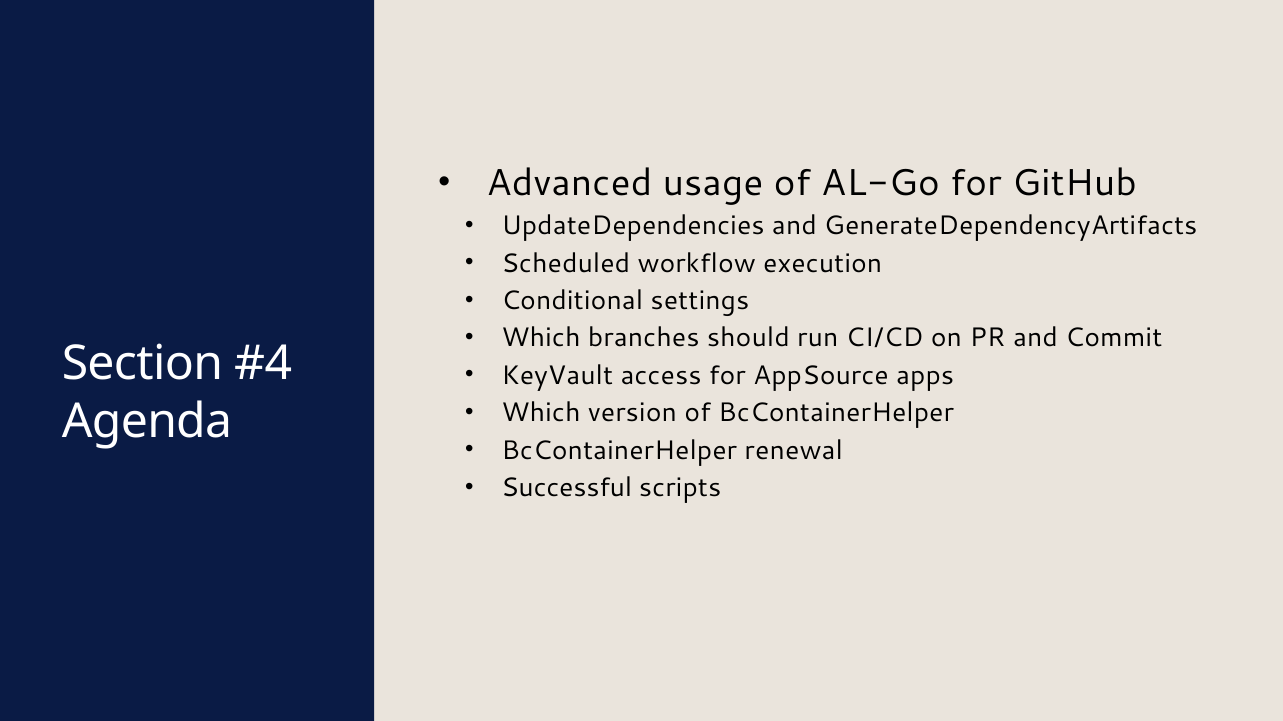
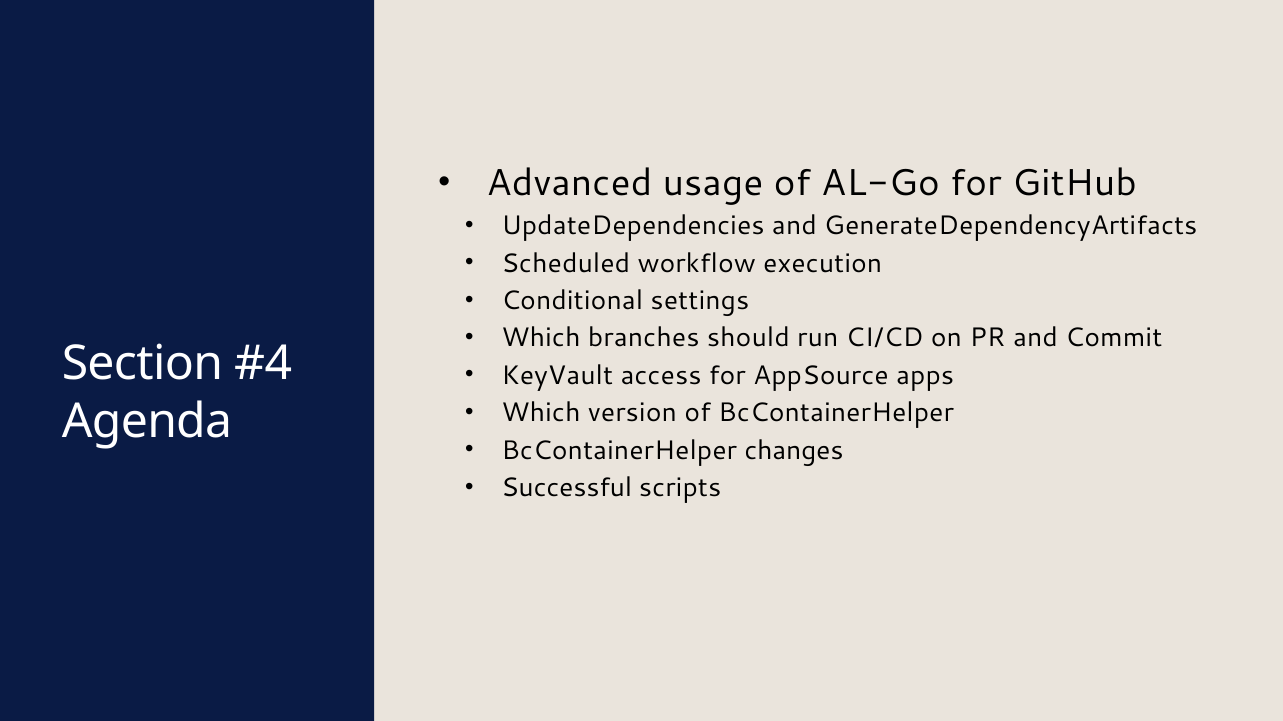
renewal: renewal -> changes
